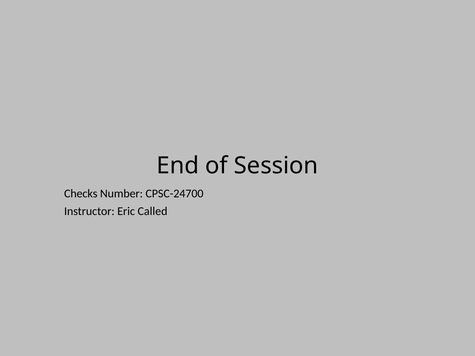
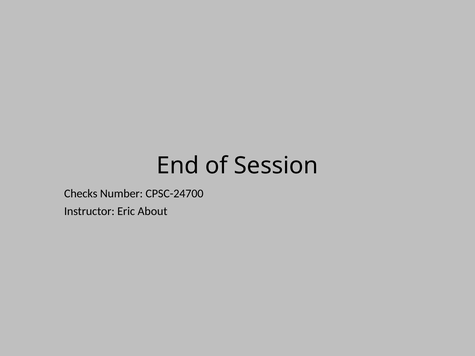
Called: Called -> About
